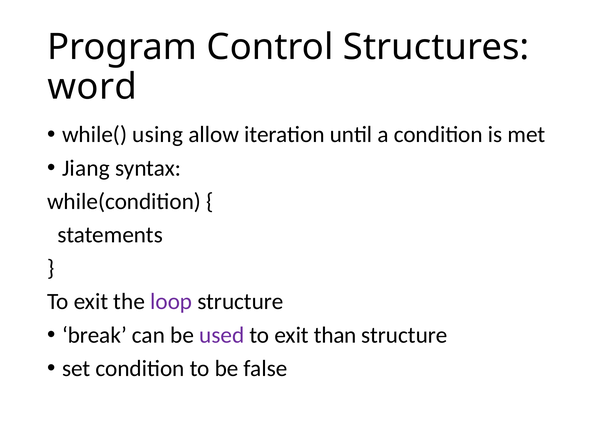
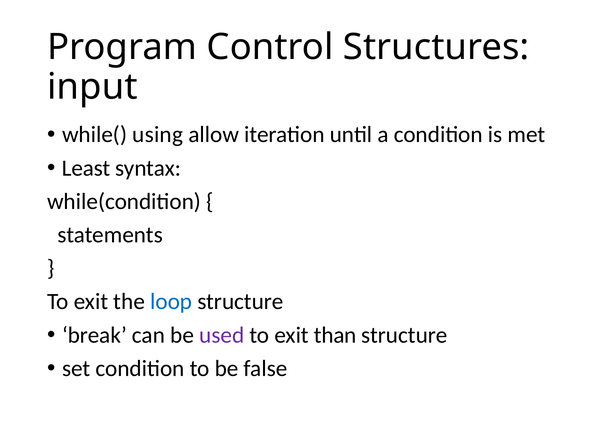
word: word -> input
Jiang: Jiang -> Least
loop colour: purple -> blue
